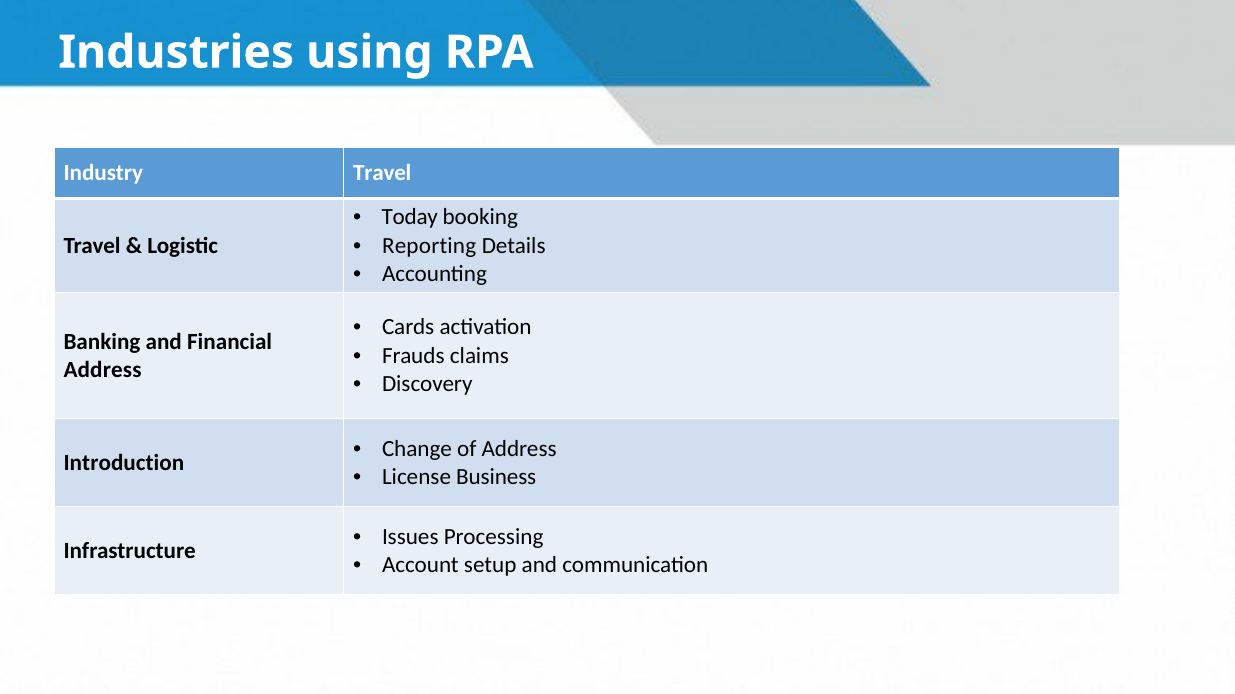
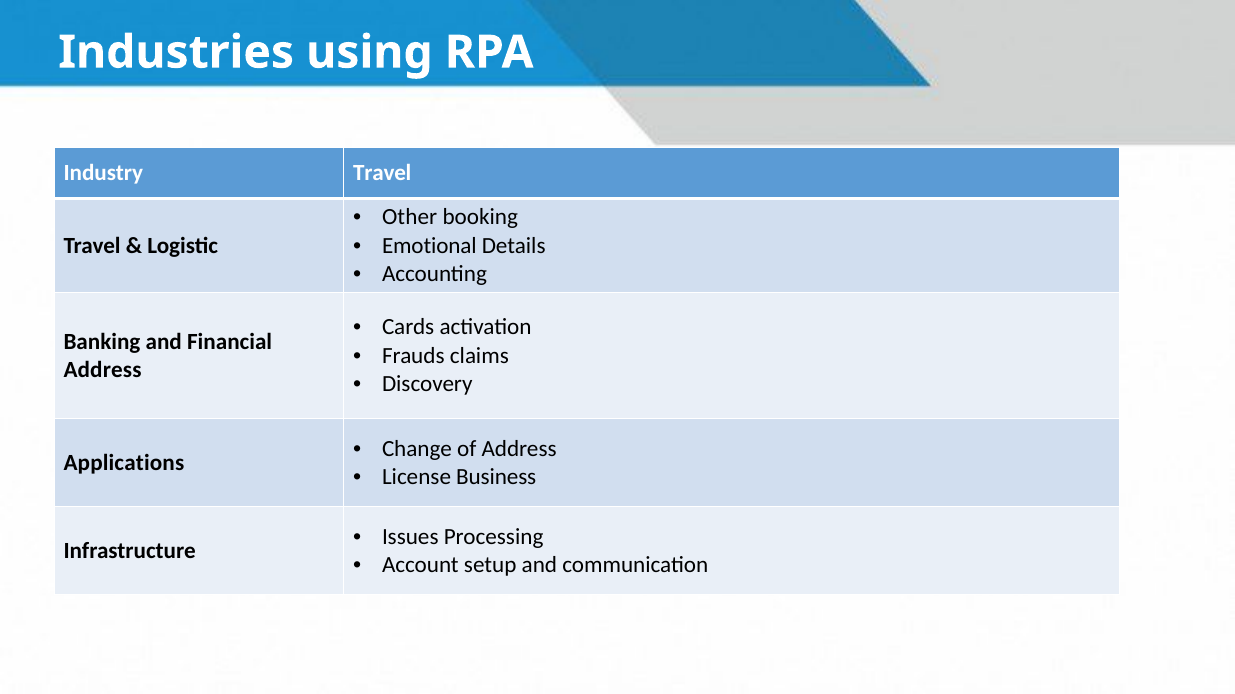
Today: Today -> Other
Reporting: Reporting -> Emotional
Introduction: Introduction -> Applications
